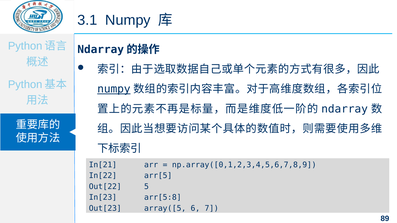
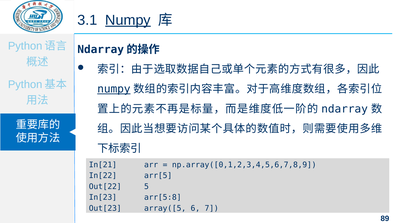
Numpy at (128, 20) underline: none -> present
